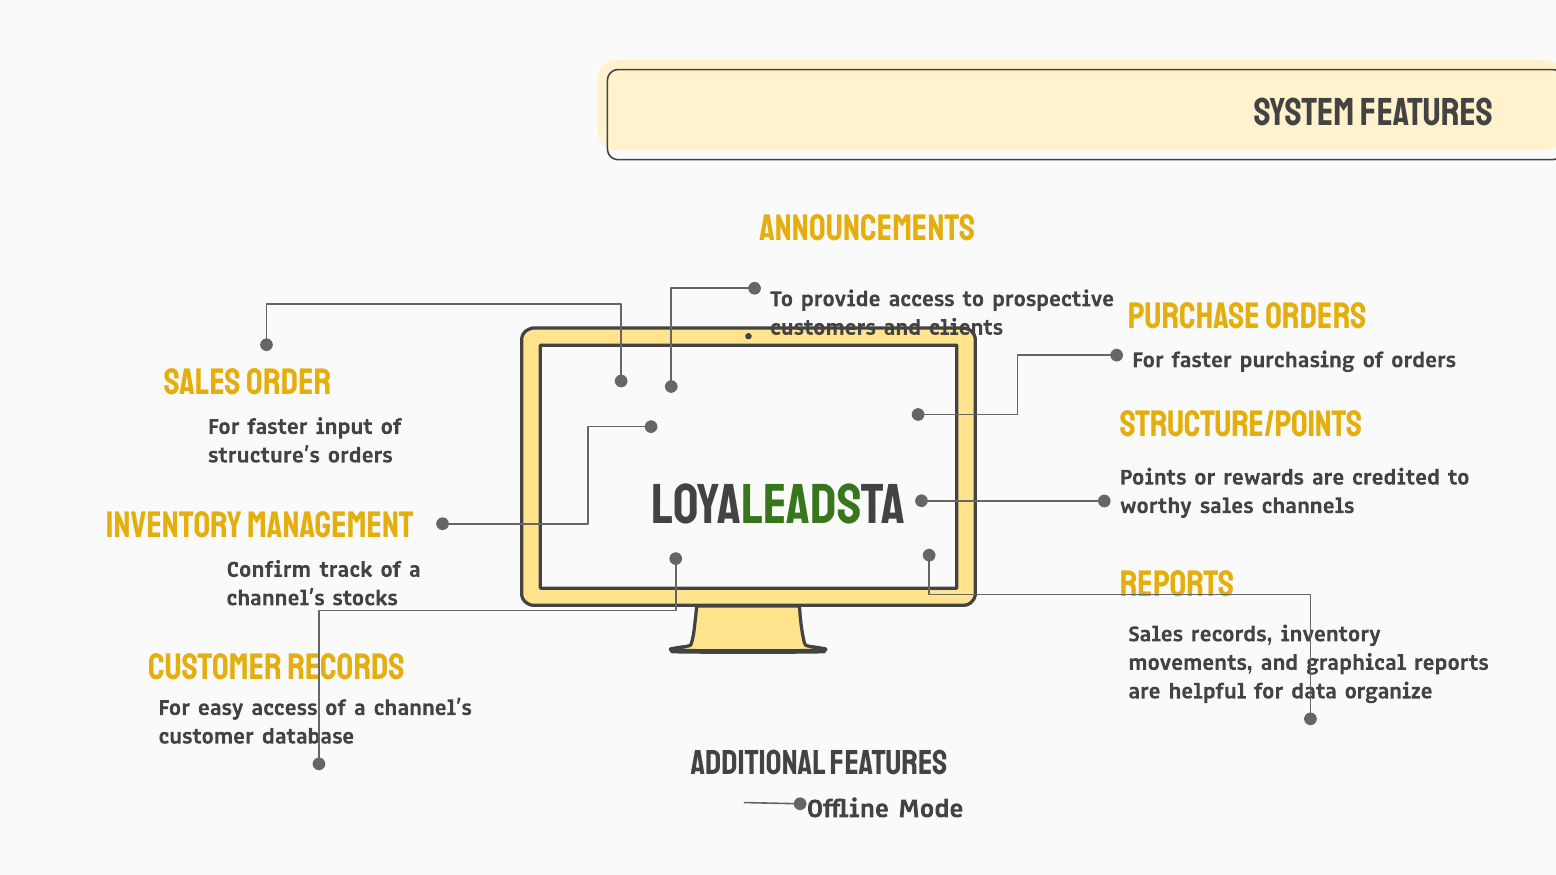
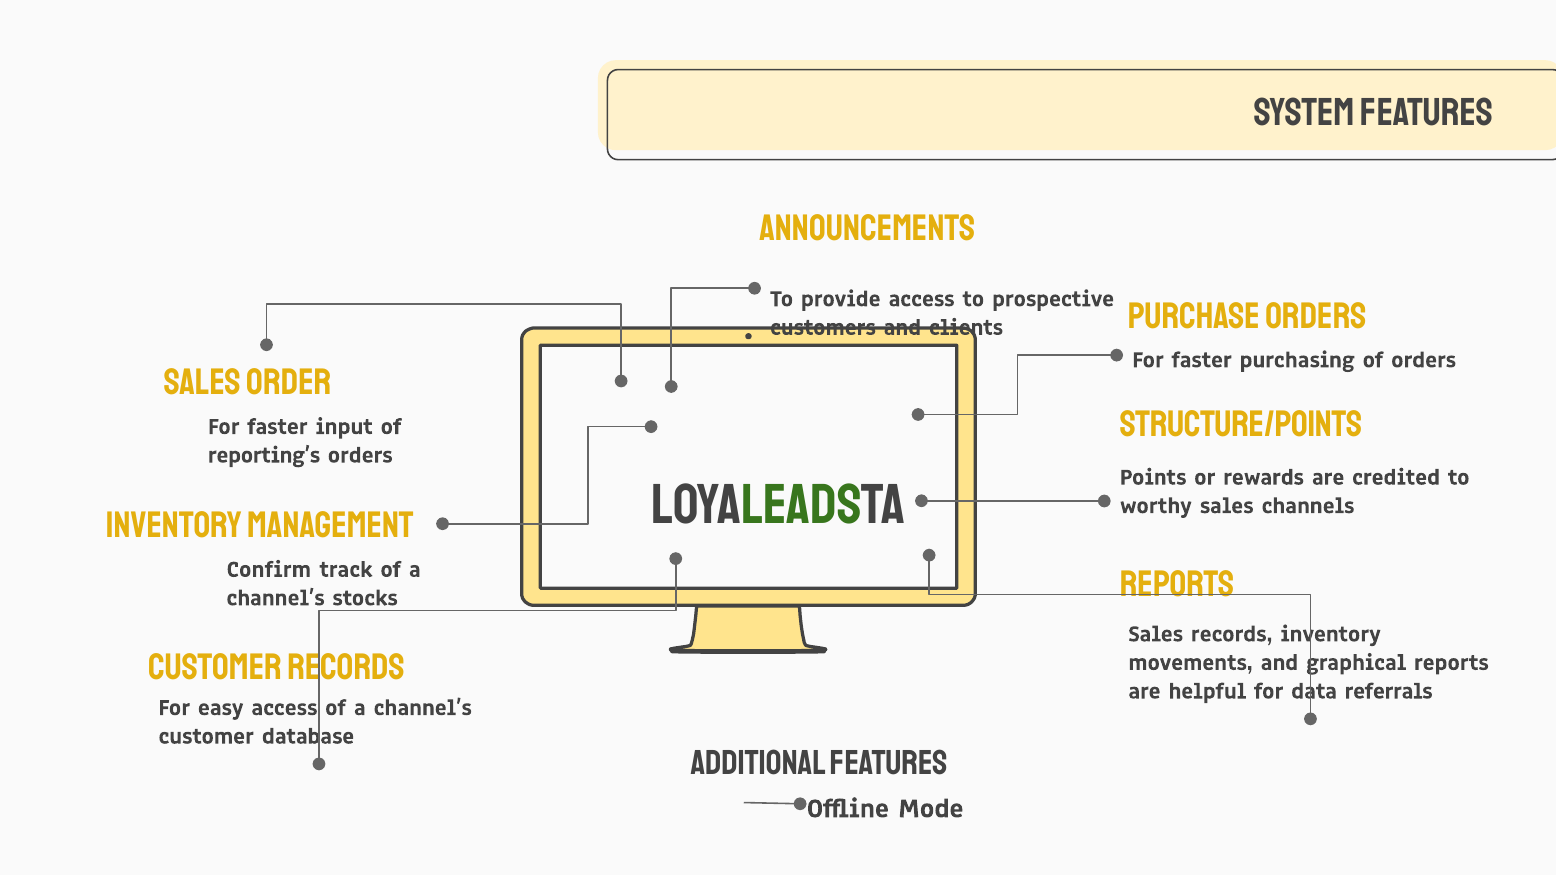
structure’s: structure’s -> reporting’s
organize: organize -> referrals
